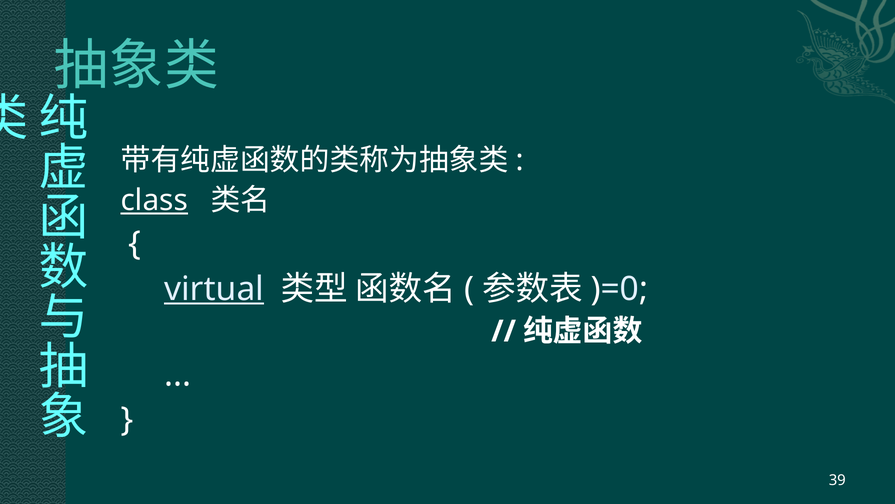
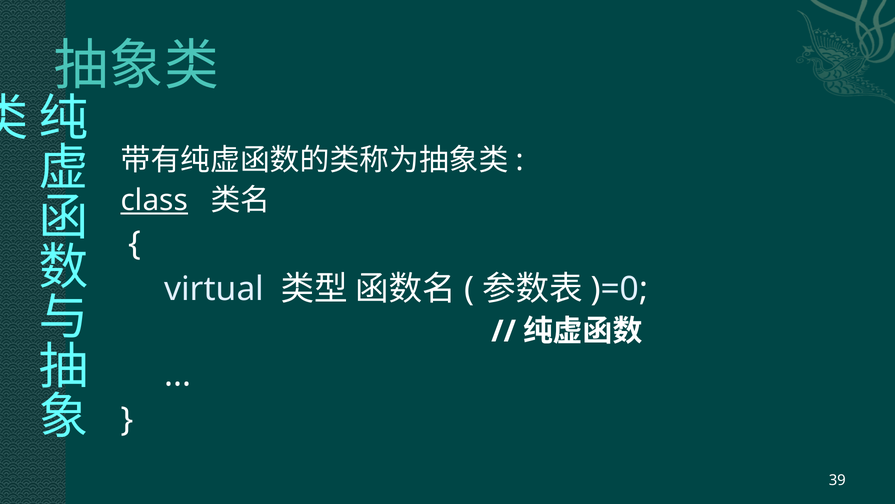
virtual underline: present -> none
